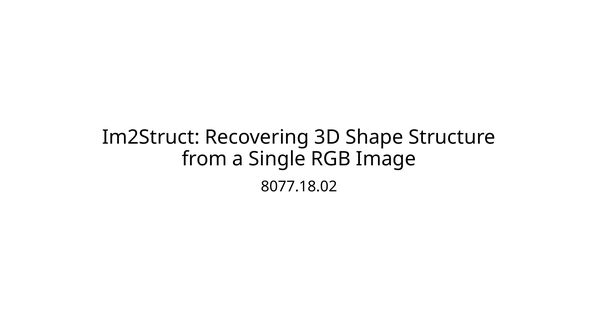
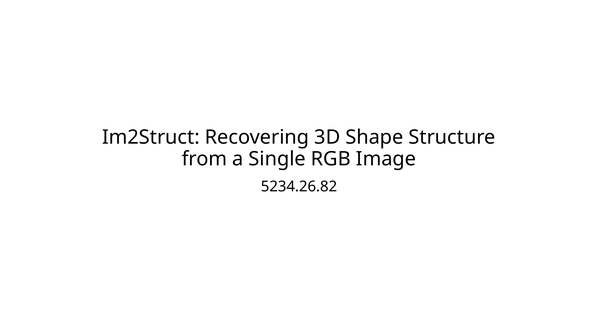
8077.18.02: 8077.18.02 -> 5234.26.82
